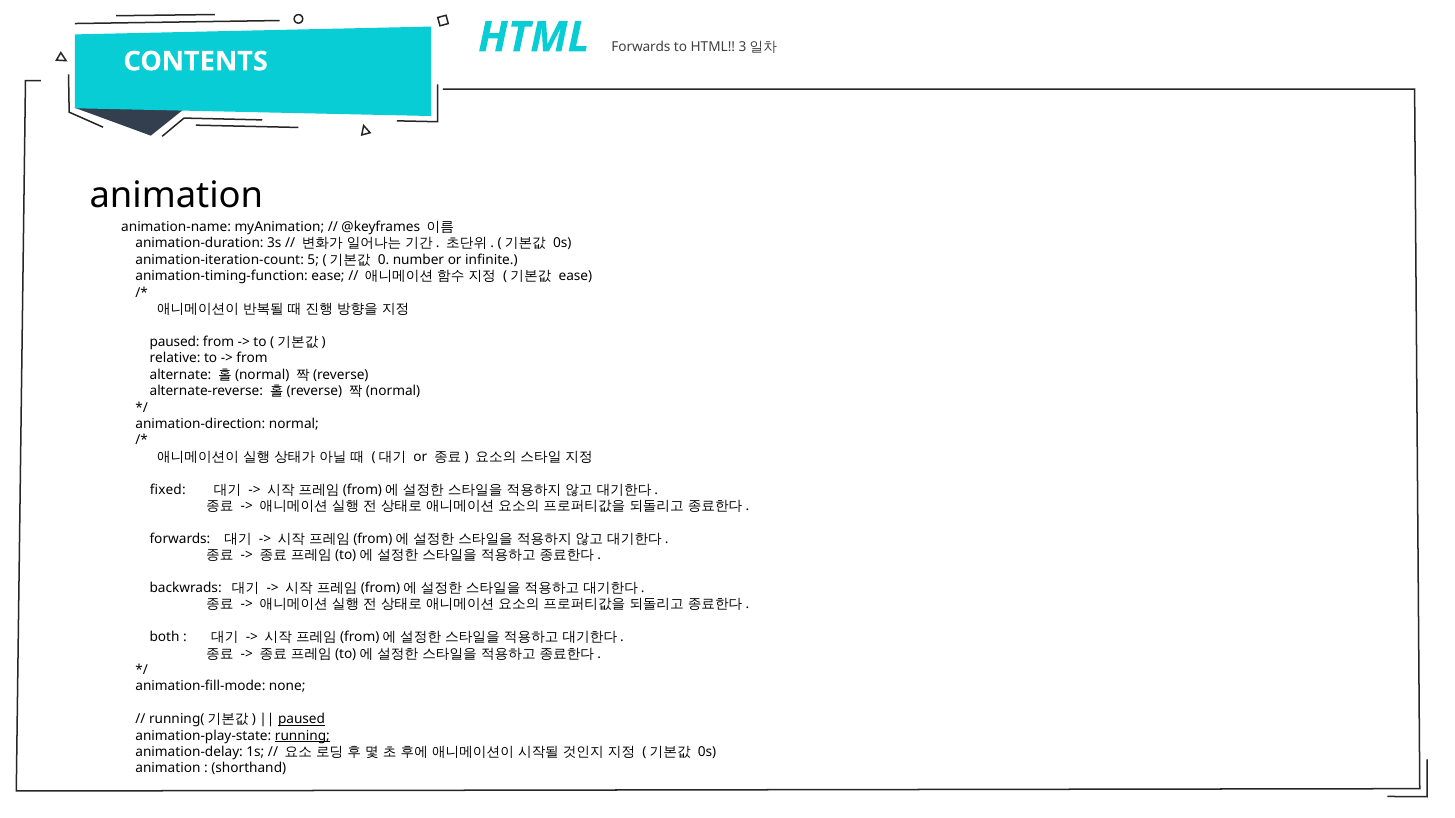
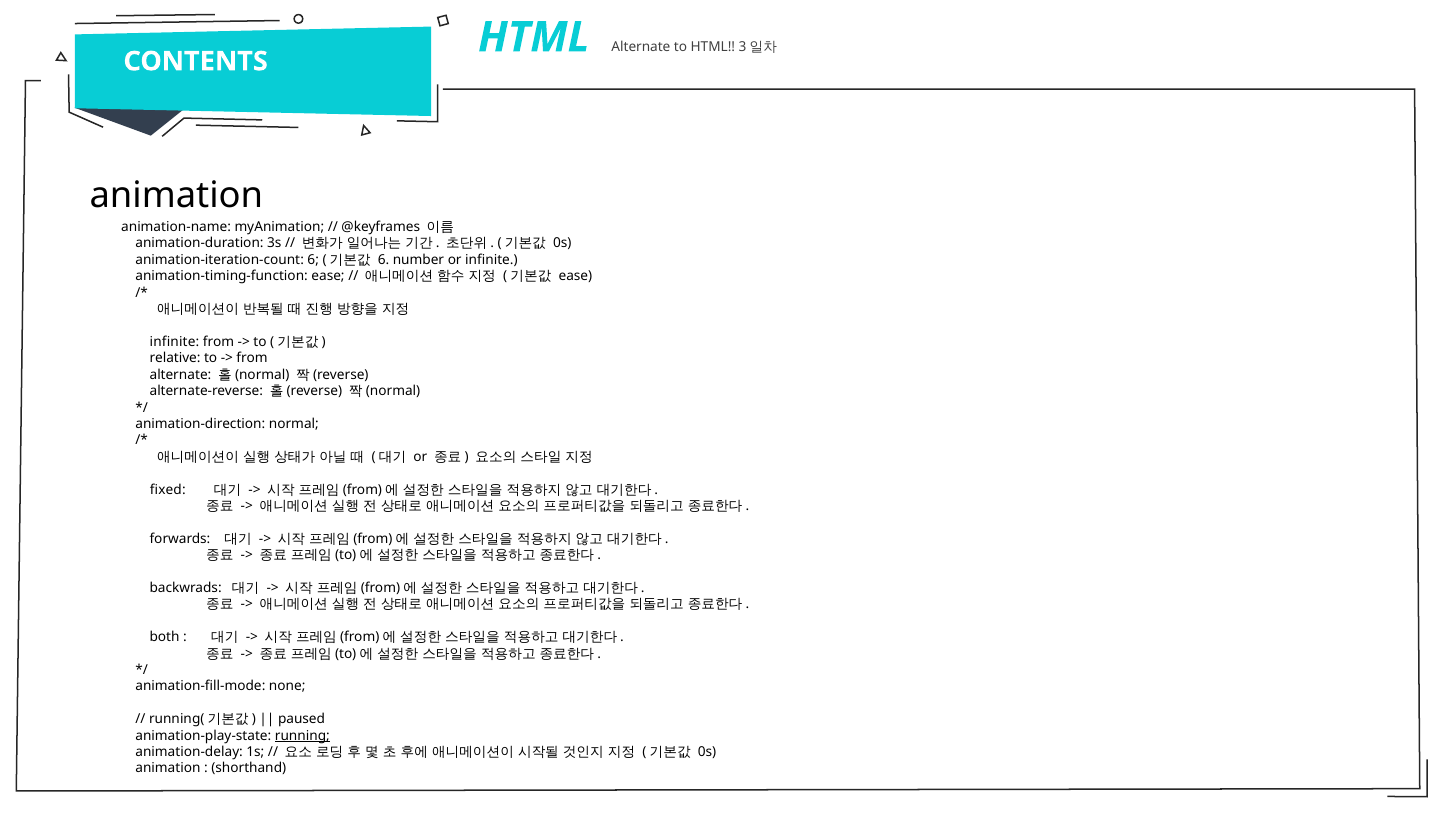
HTML Forwards: Forwards -> Alternate
animation-iteration-count 5: 5 -> 6
0 at (384, 260): 0 -> 6
paused at (175, 342): paused -> infinite
paused at (302, 720) underline: present -> none
